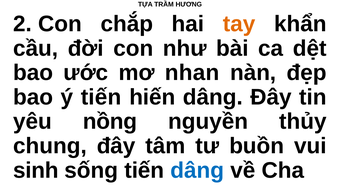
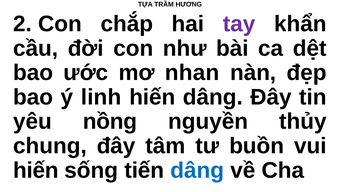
tay colour: orange -> purple
ý tiến: tiến -> linh
sinh at (36, 170): sinh -> hiến
